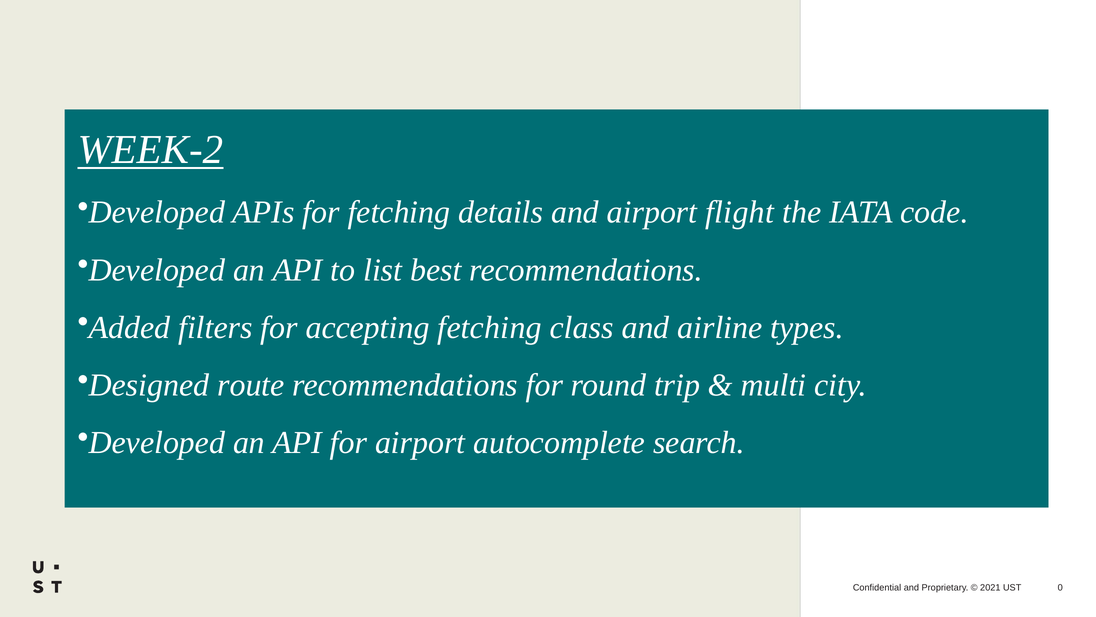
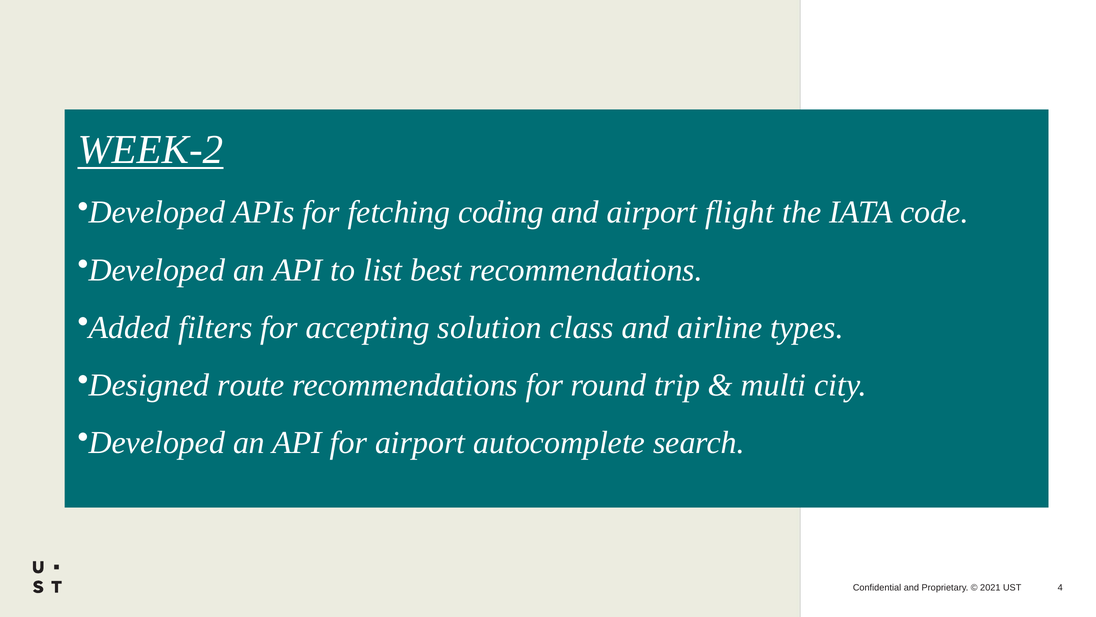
details: details -> coding
accepting fetching: fetching -> solution
0: 0 -> 4
